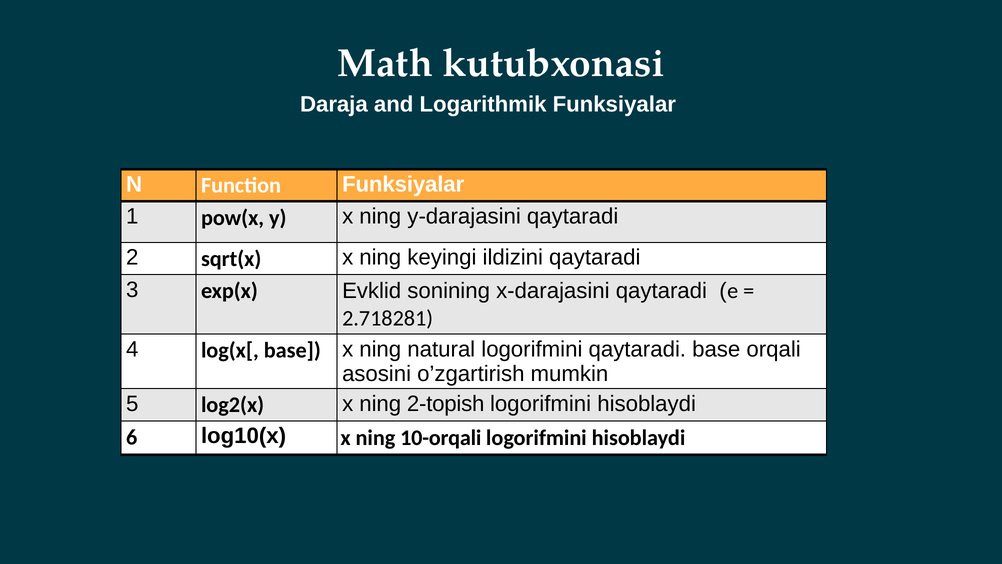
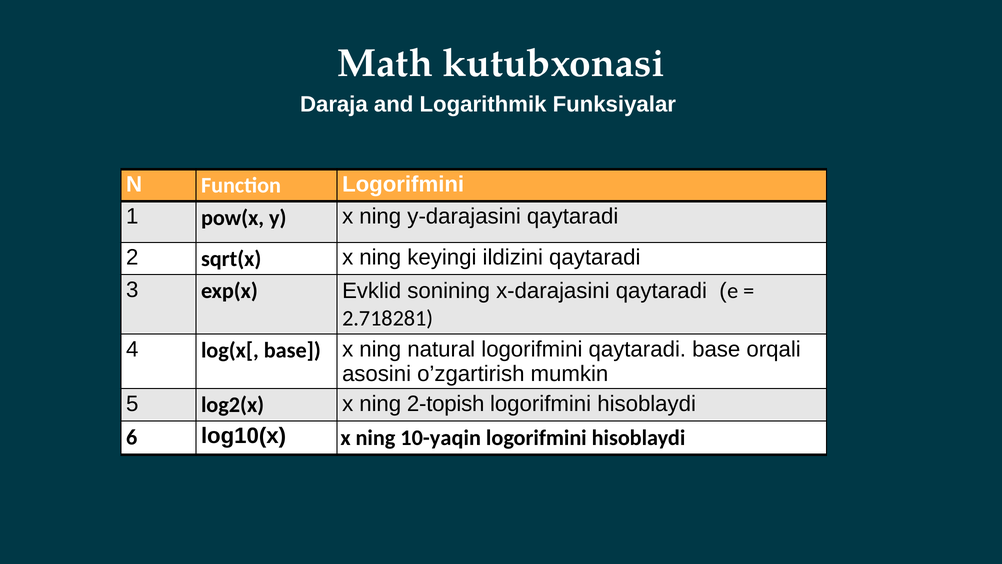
Function Funksiyalar: Funksiyalar -> Logorifmini
10-orqali: 10-orqali -> 10-yaqin
